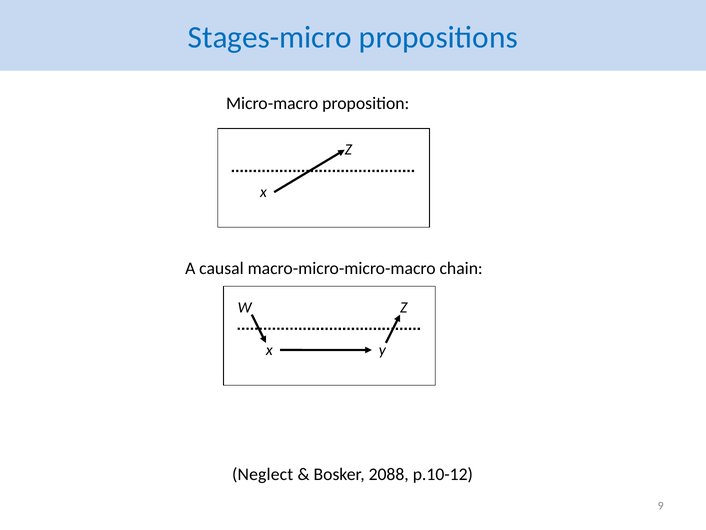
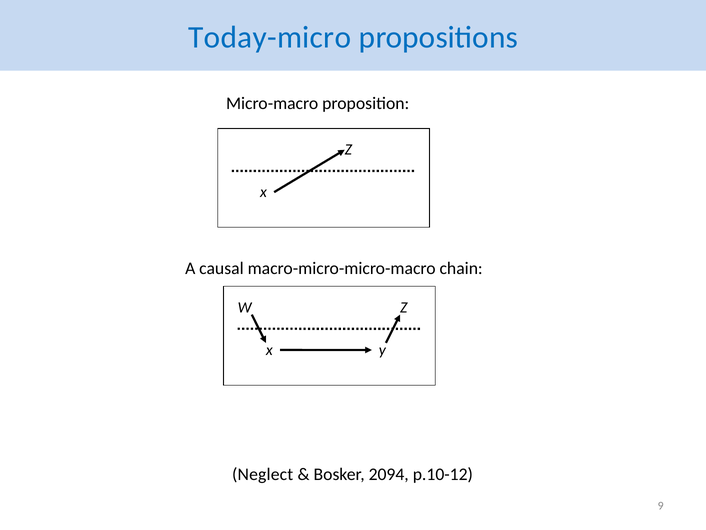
Stages-micro: Stages-micro -> Today-micro
2088: 2088 -> 2094
